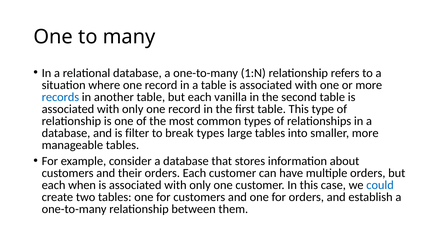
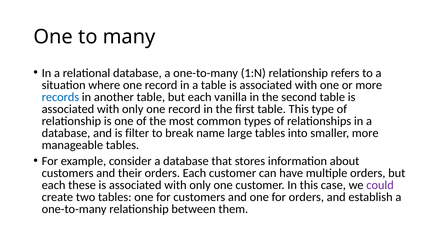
break types: types -> name
when: when -> these
could colour: blue -> purple
